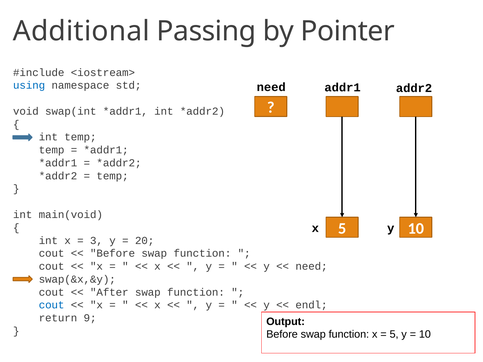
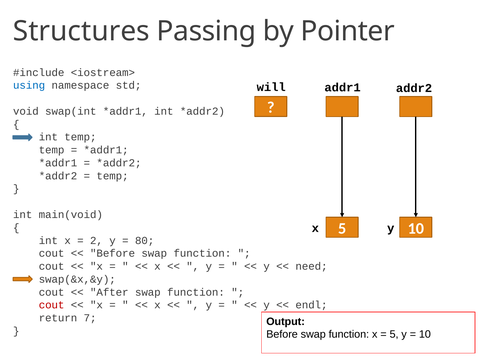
Additional: Additional -> Structures
need at (271, 87): need -> will
3: 3 -> 2
20: 20 -> 80
cout at (52, 305) colour: blue -> red
9: 9 -> 7
